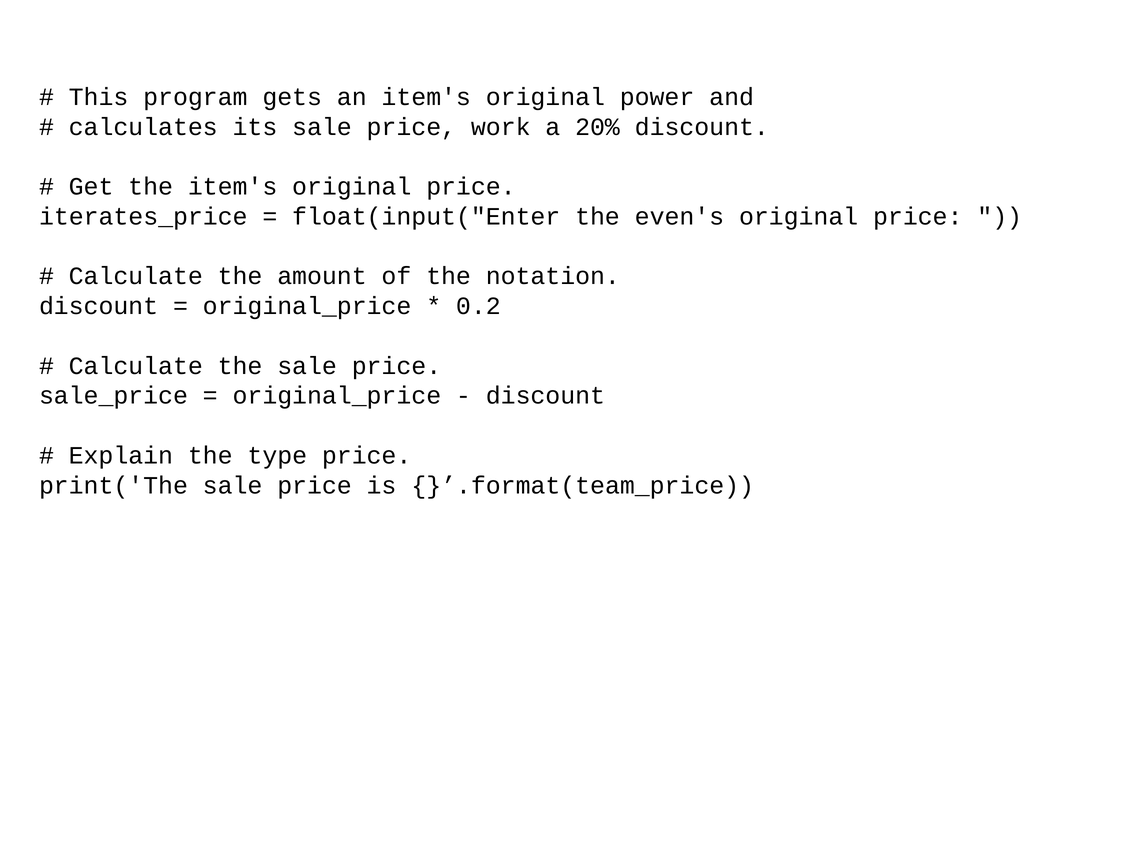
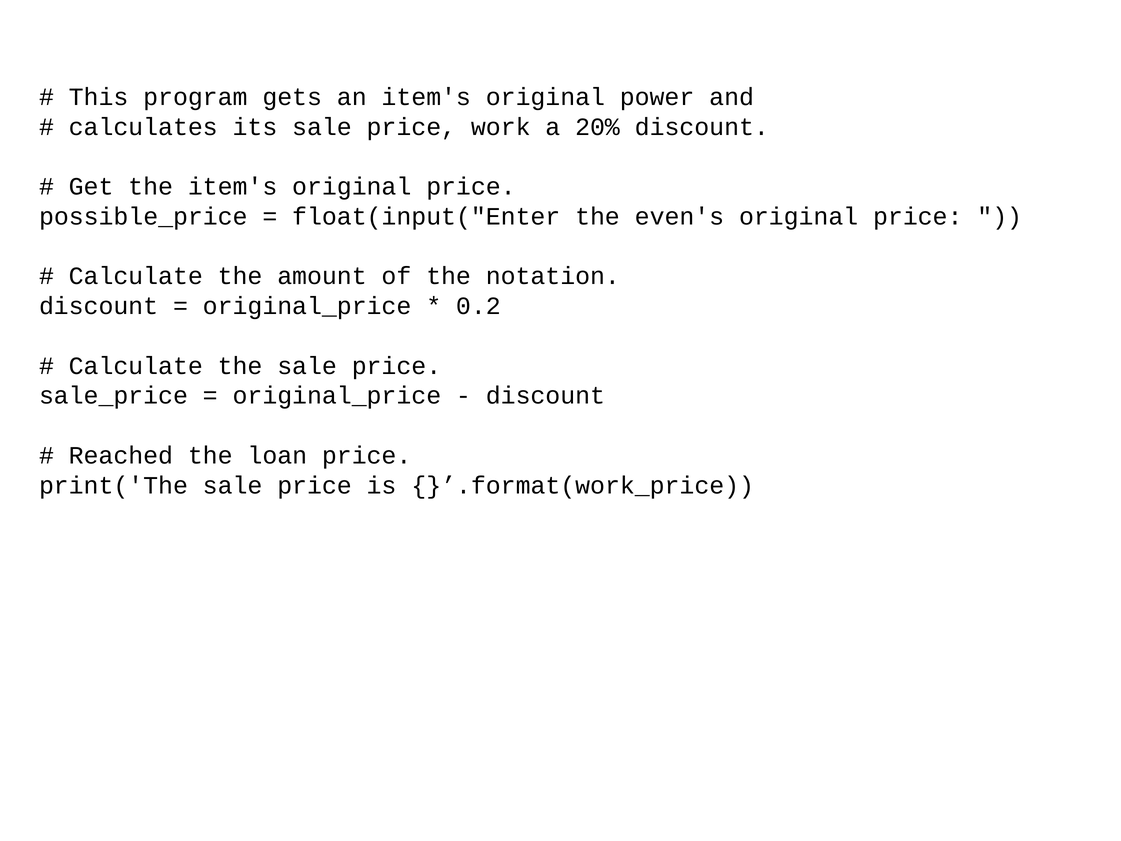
iterates_price: iterates_price -> possible_price
Explain: Explain -> Reached
type: type -> loan
}’.format(team_price: }’.format(team_price -> }’.format(work_price
